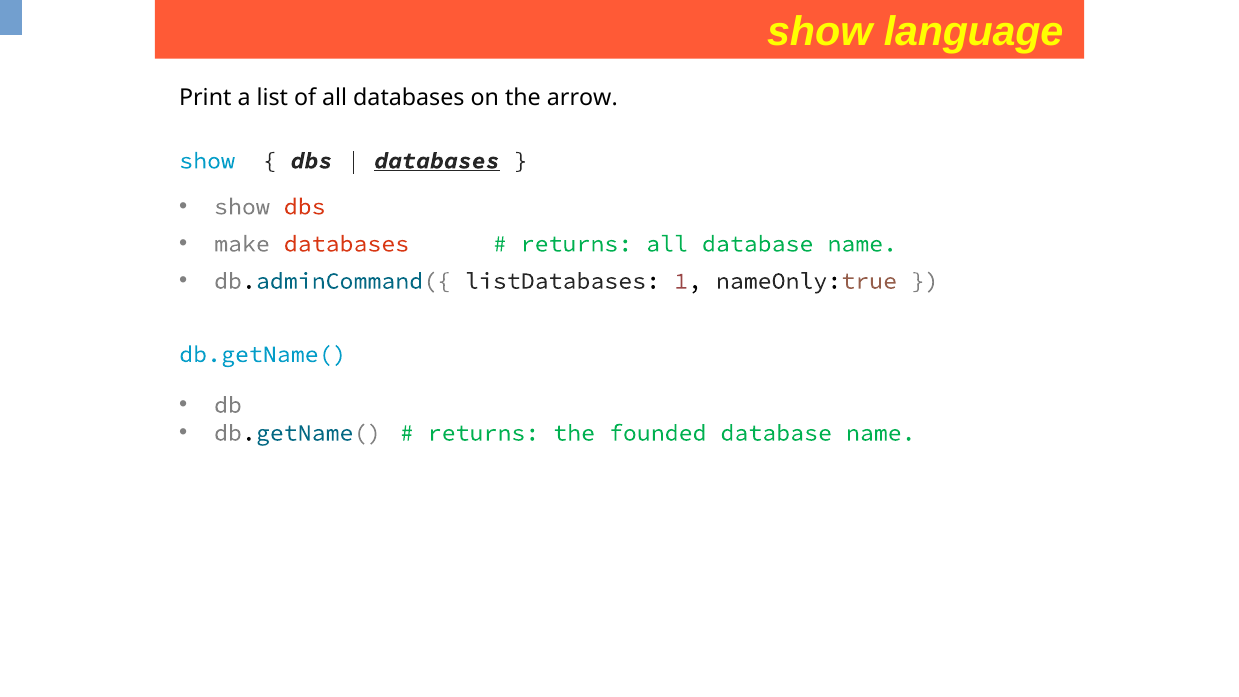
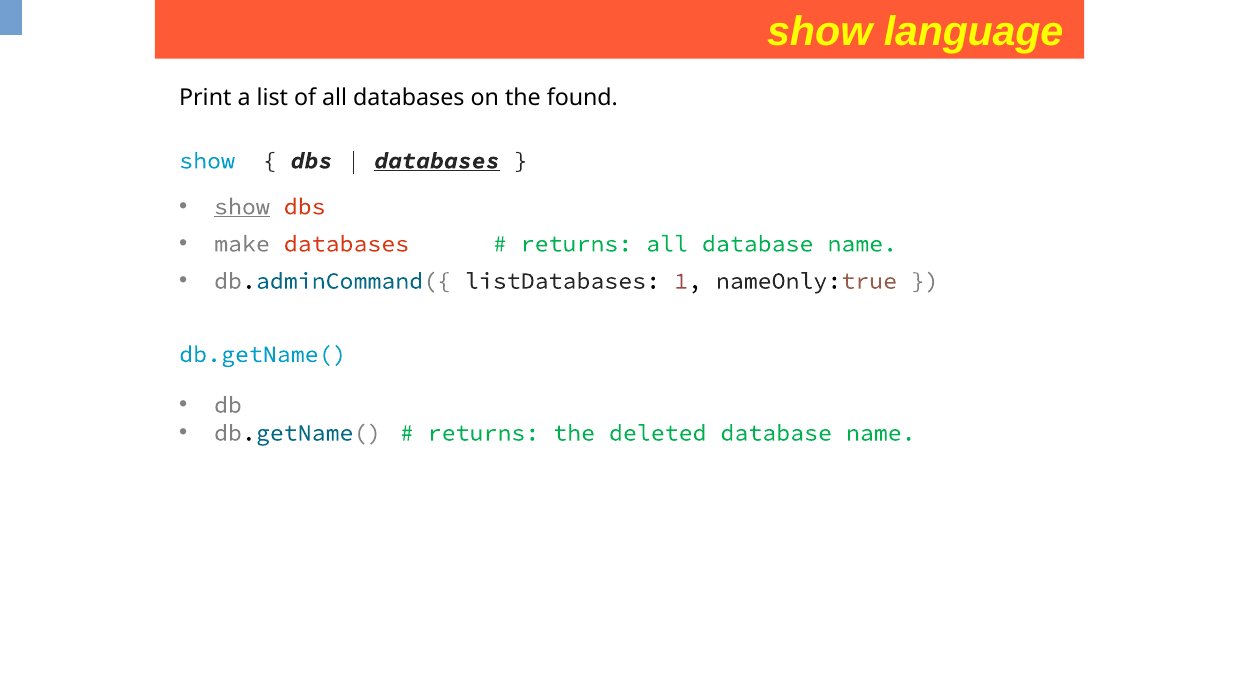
arrow: arrow -> found
show at (242, 207) underline: none -> present
founded: founded -> deleted
